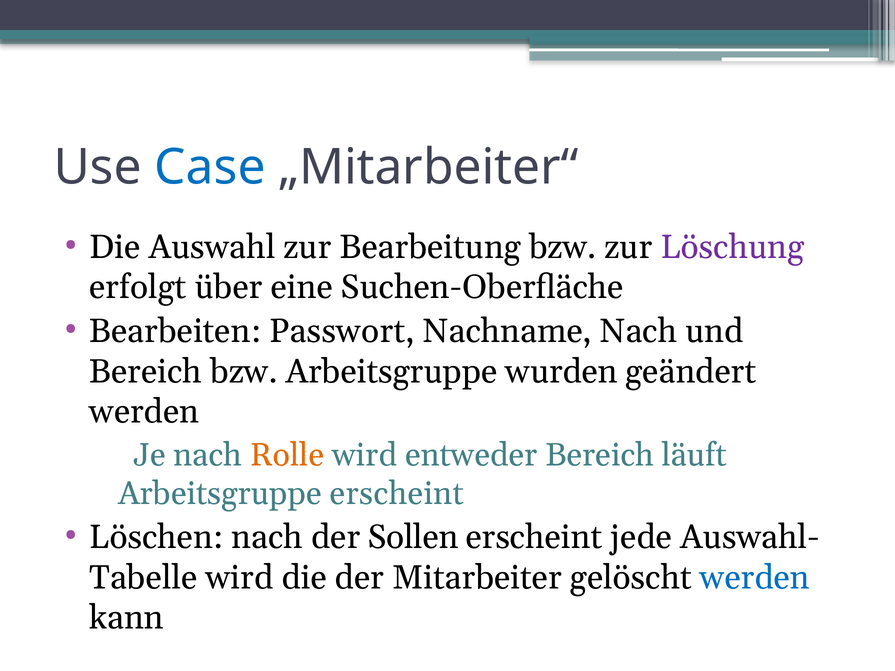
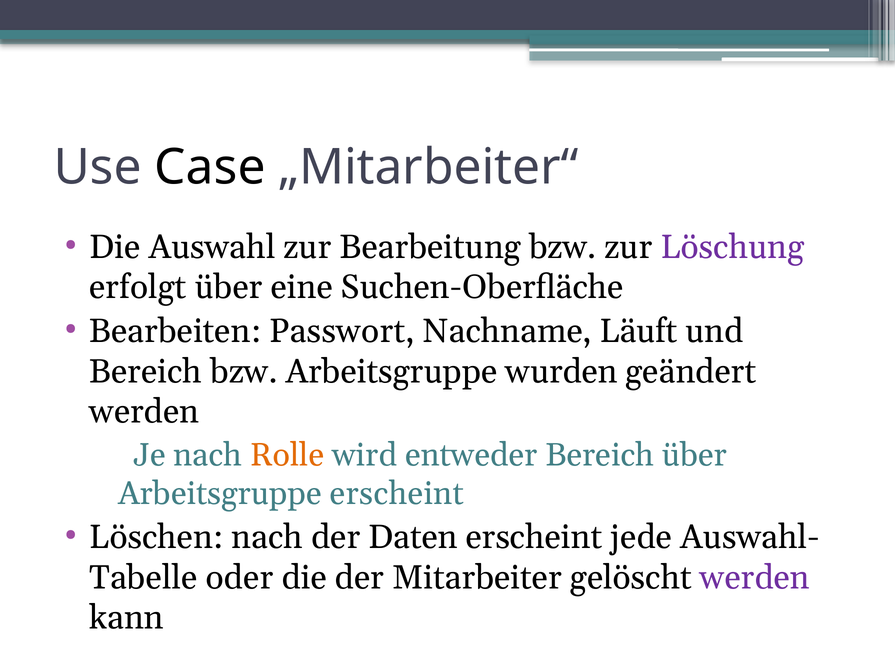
Case colour: blue -> black
Nachname Nach: Nach -> Läuft
Bereich läuft: läuft -> über
Sollen: Sollen -> Daten
wird at (240, 578): wird -> oder
werden at (755, 578) colour: blue -> purple
